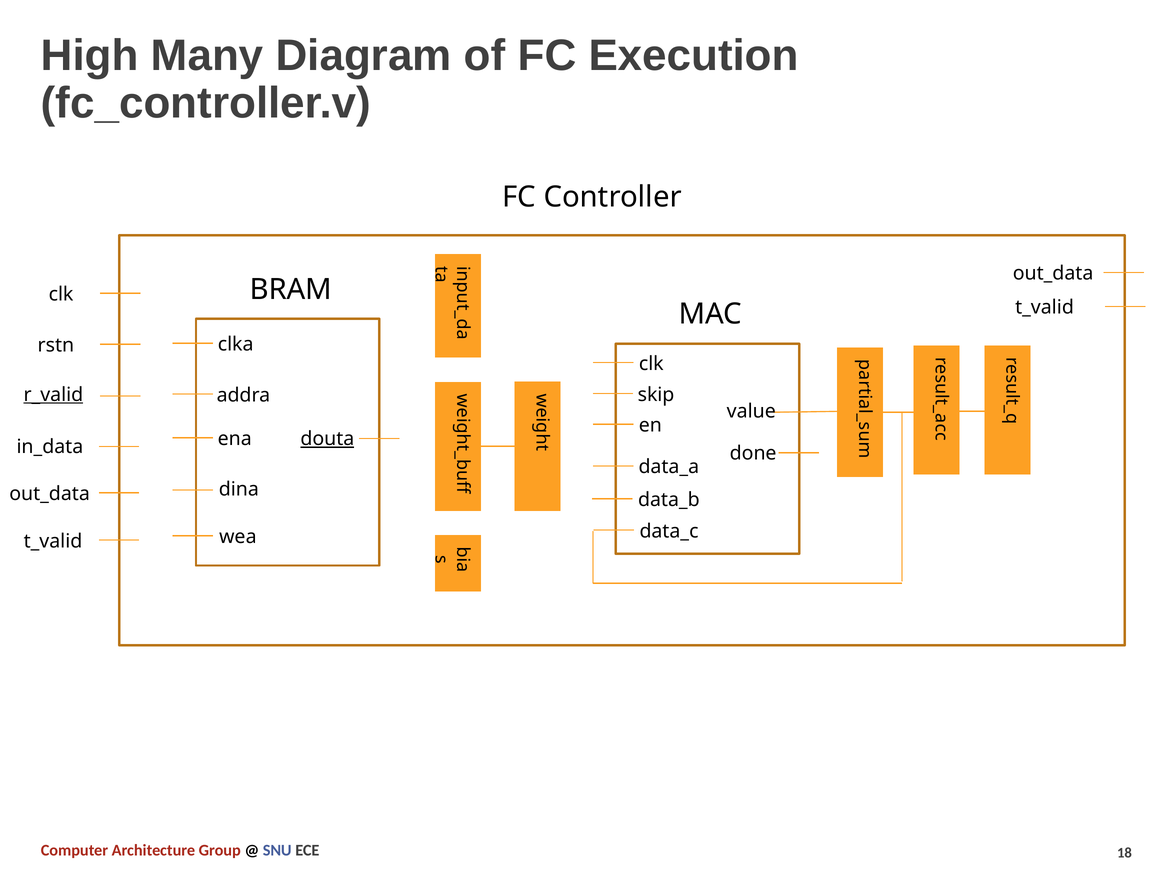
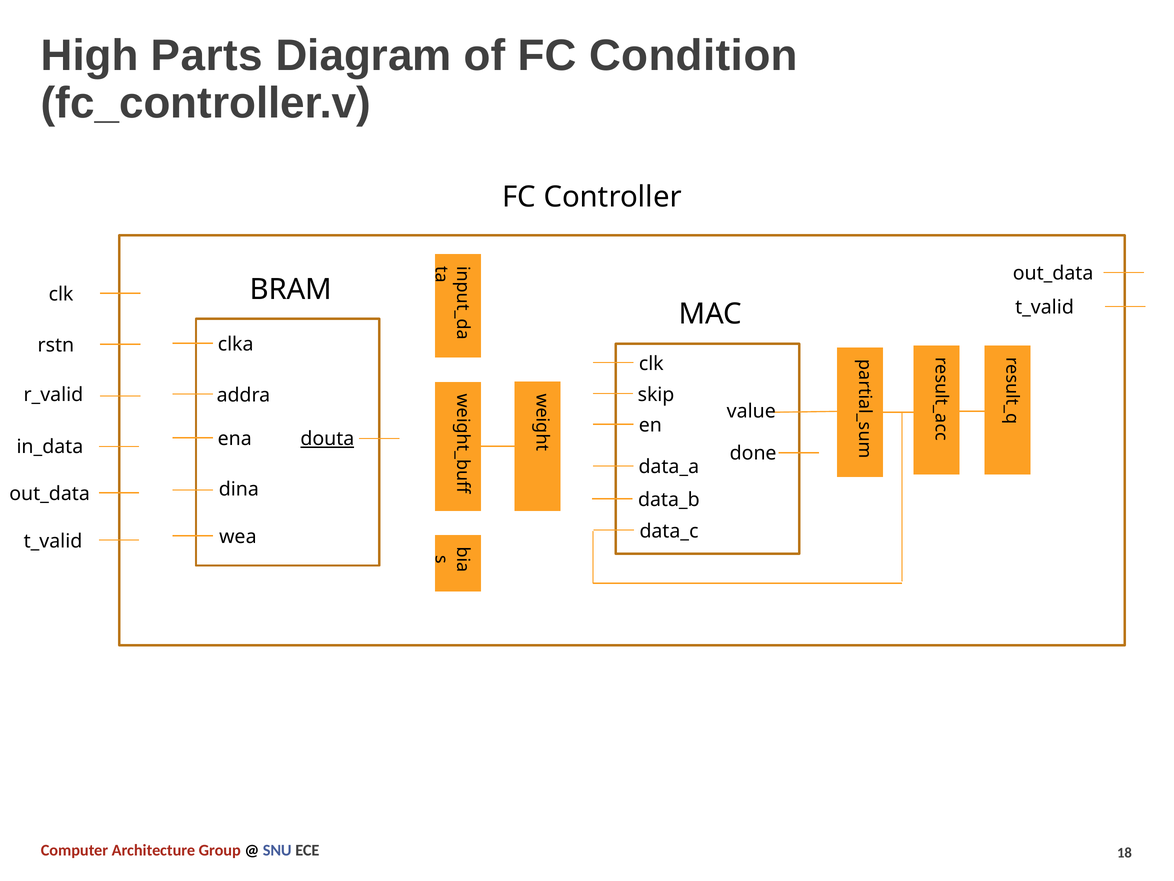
Many: Many -> Parts
Execution: Execution -> Condition
r_valid underline: present -> none
